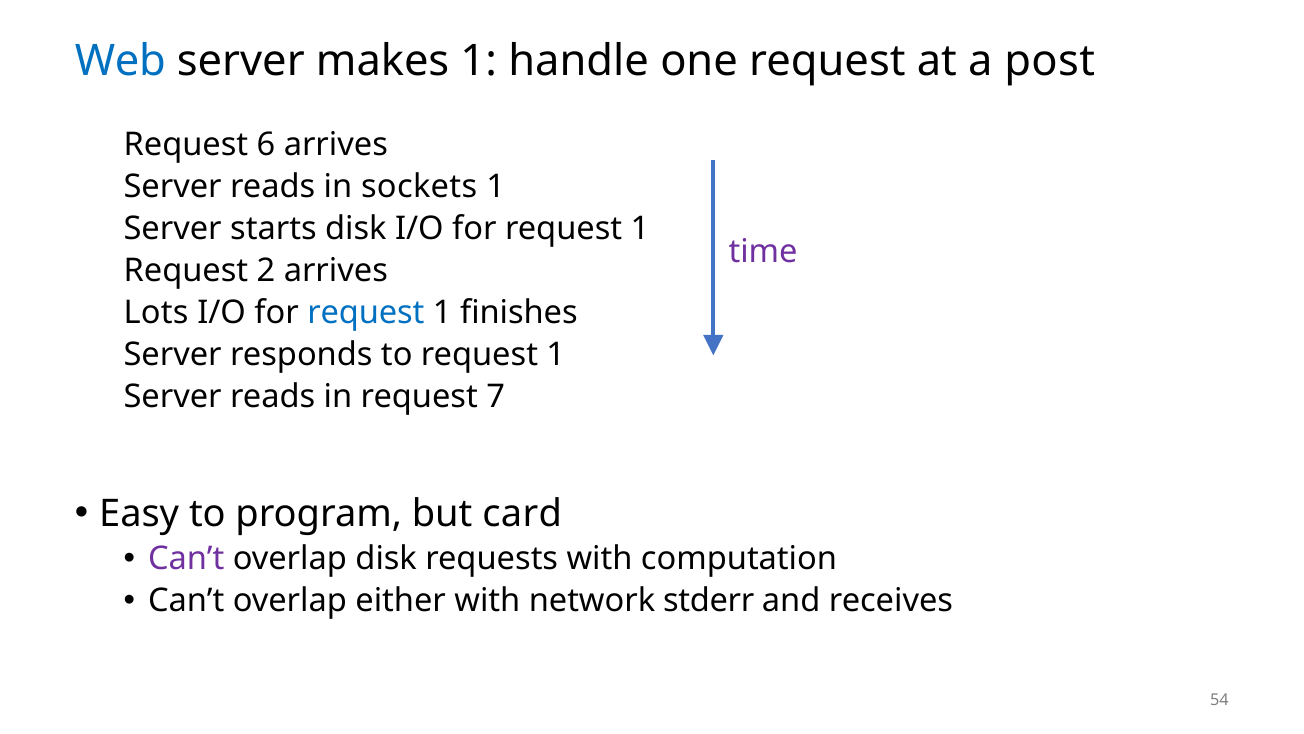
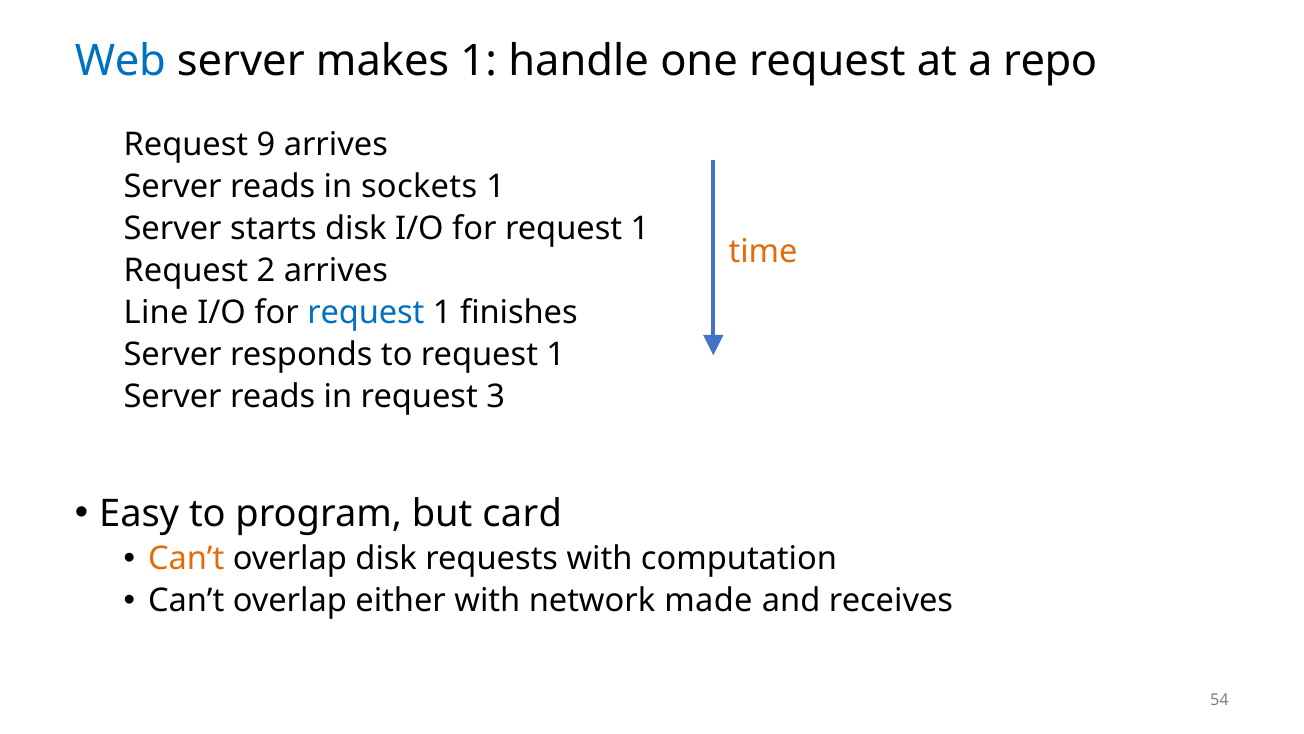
post: post -> repo
6: 6 -> 9
time colour: purple -> orange
Lots: Lots -> Line
7: 7 -> 3
Can’t at (186, 558) colour: purple -> orange
stderr: stderr -> made
